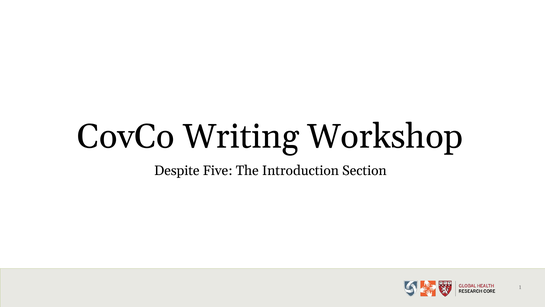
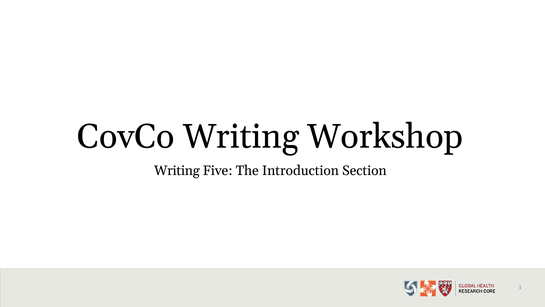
Despite at (177, 170): Despite -> Writing
